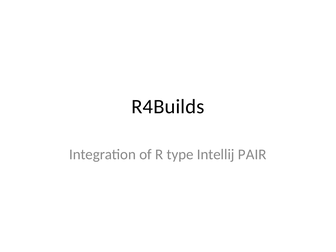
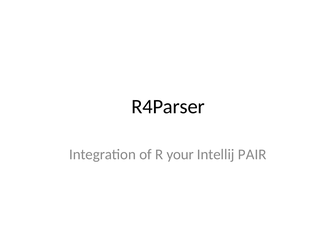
R4Builds: R4Builds -> R4Parser
type: type -> your
